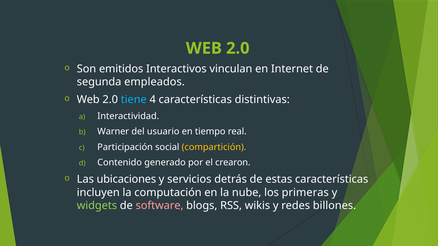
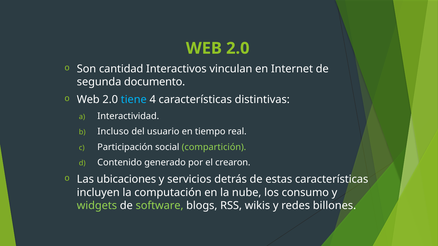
emitidos: emitidos -> cantidad
empleados: empleados -> documento
Warner: Warner -> Incluso
compartición colour: yellow -> light green
primeras: primeras -> consumo
software colour: pink -> light green
